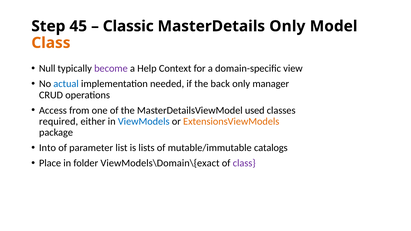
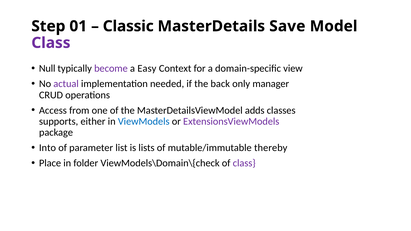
45: 45 -> 01
MasterDetails Only: Only -> Save
Class at (51, 43) colour: orange -> purple
Help: Help -> Easy
actual colour: blue -> purple
used: used -> adds
required: required -> supports
ExtensionsViewModels colour: orange -> purple
catalogs: catalogs -> thereby
ViewModels\Domain\{exact: ViewModels\Domain\{exact -> ViewModels\Domain\{check
